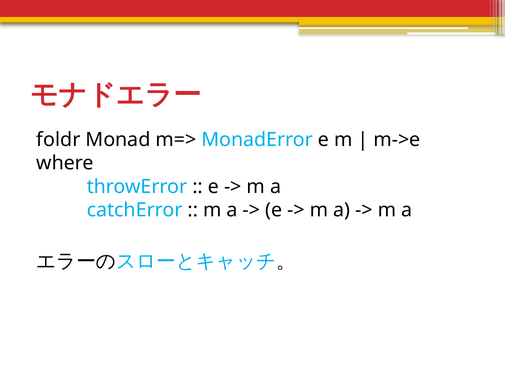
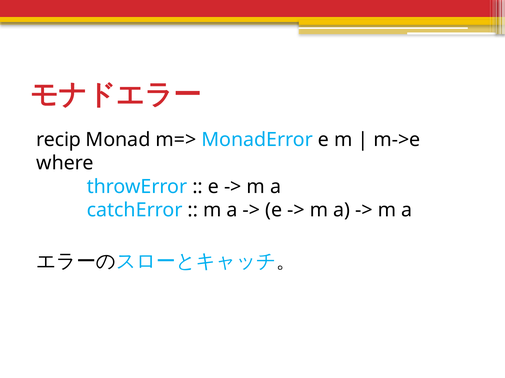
foldr: foldr -> recip
